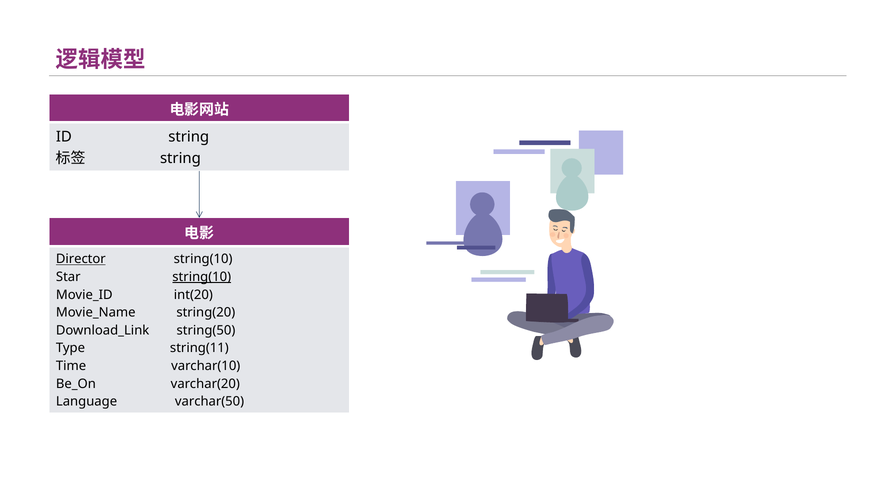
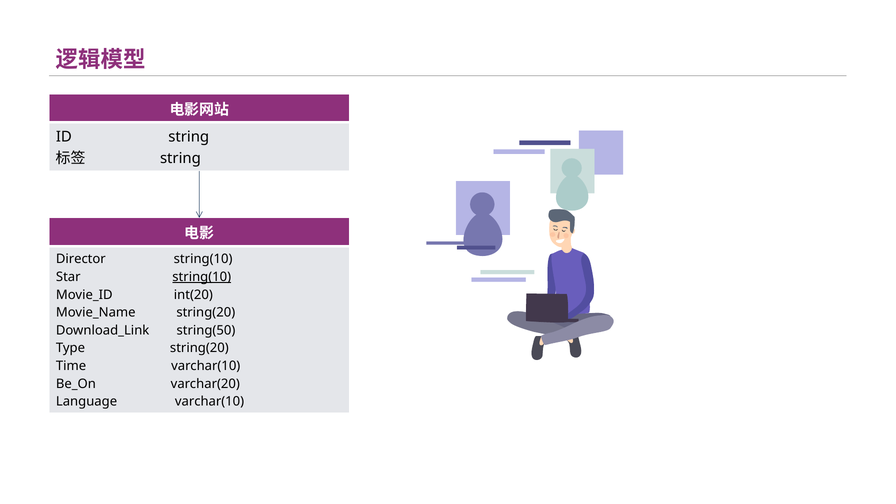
Director underline: present -> none
Type string(11: string(11 -> string(20
Language varchar(50: varchar(50 -> varchar(10
